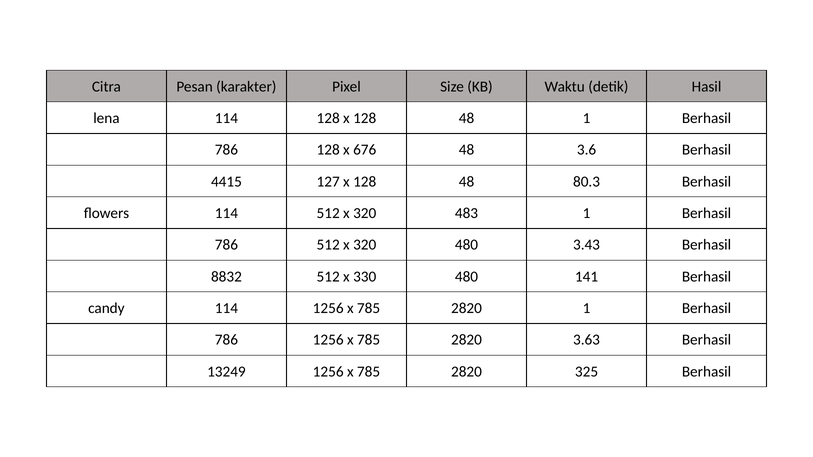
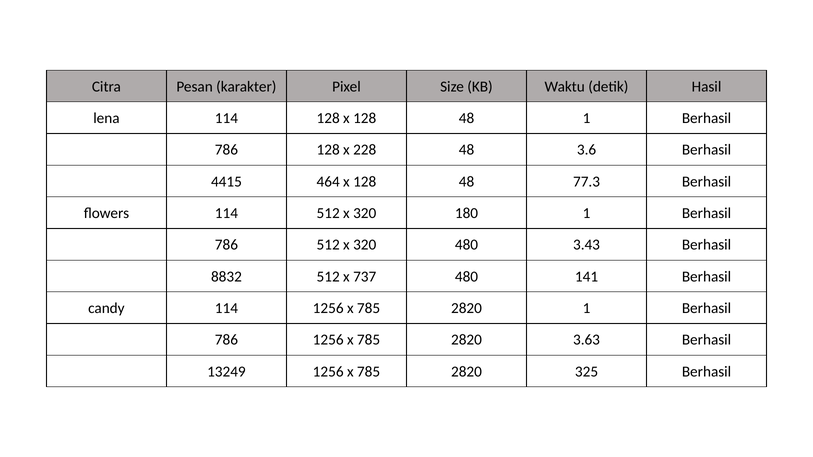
676: 676 -> 228
127: 127 -> 464
80.3: 80.3 -> 77.3
483: 483 -> 180
330: 330 -> 737
